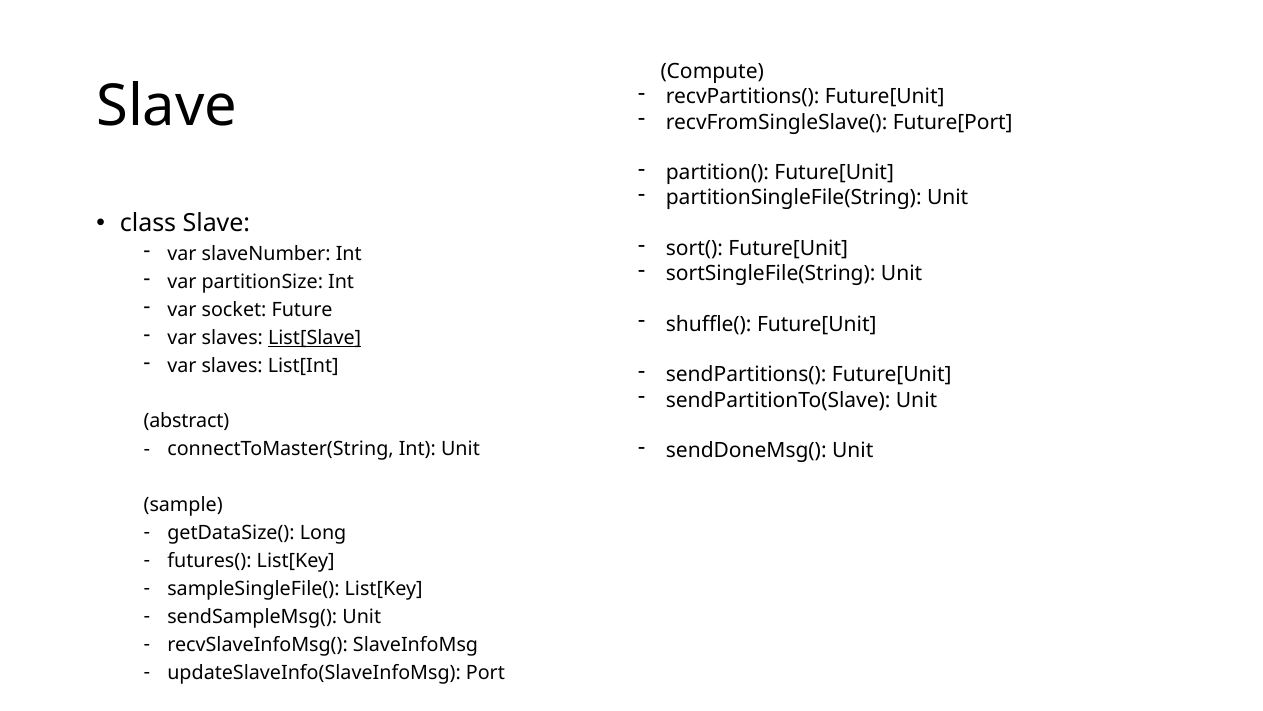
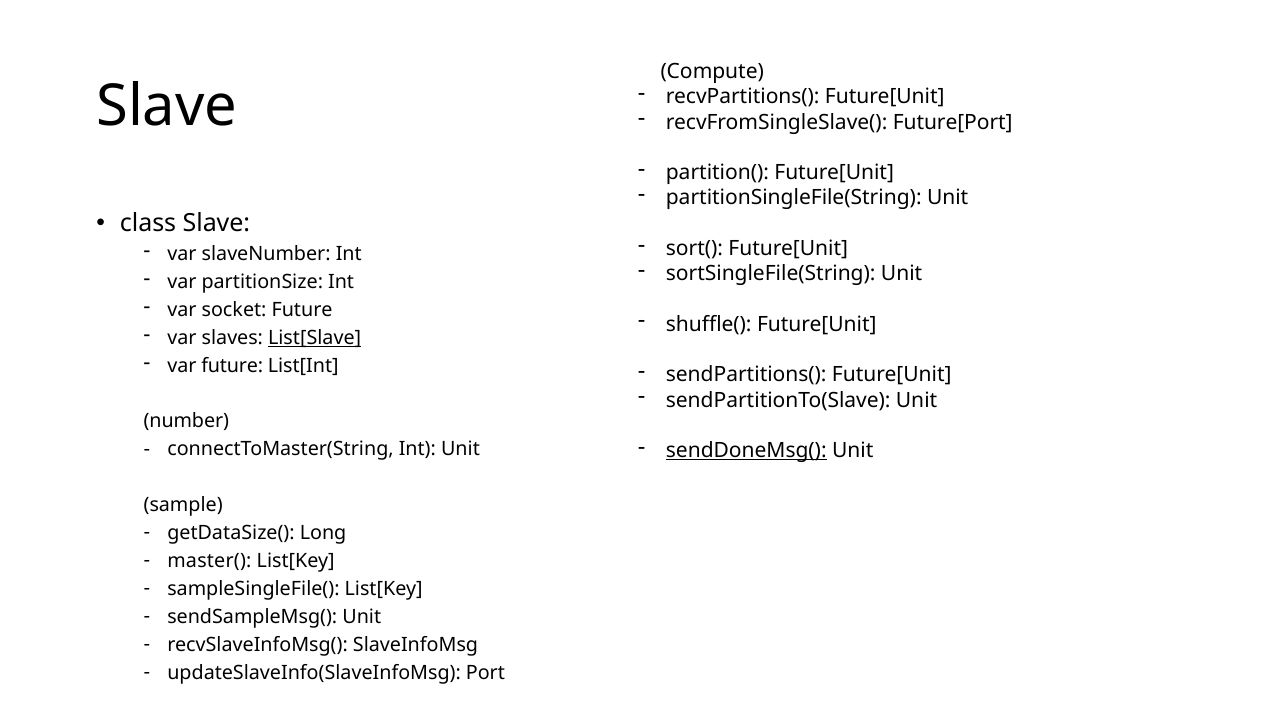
slaves at (232, 365): slaves -> future
abstract: abstract -> number
sendDoneMsg( underline: none -> present
futures(: futures( -> master(
